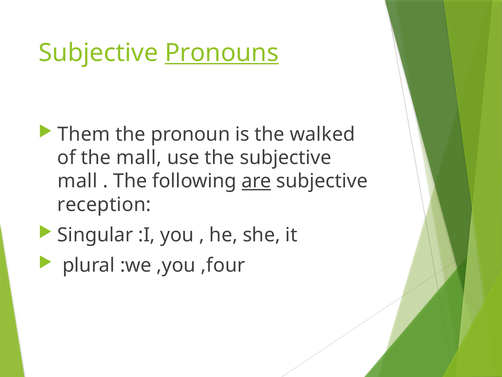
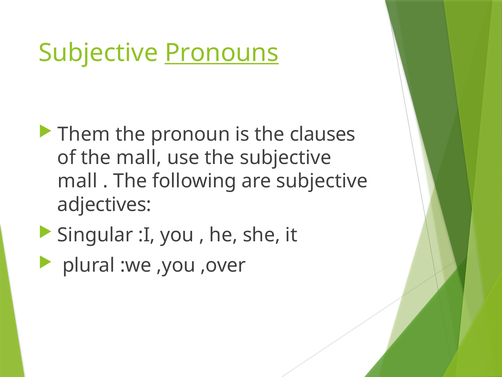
walked: walked -> clauses
are underline: present -> none
reception: reception -> adjectives
,four: ,four -> ,over
